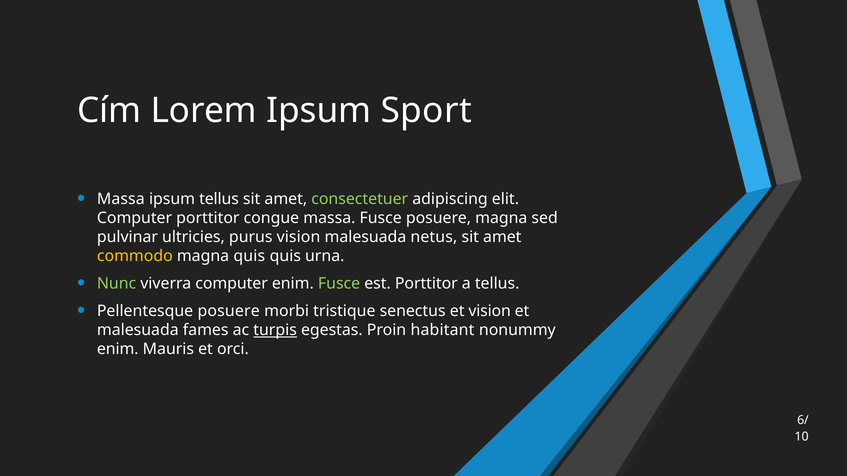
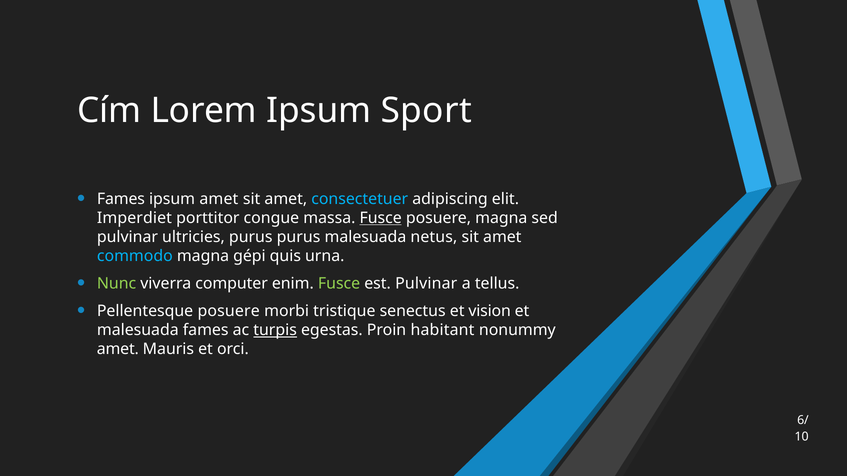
Massa at (121, 199): Massa -> Fames
ipsum tellus: tellus -> amet
consectetuer colour: light green -> light blue
Computer at (135, 218): Computer -> Imperdiet
Fusce at (381, 218) underline: none -> present
purus vision: vision -> purus
commodo colour: yellow -> light blue
magna quis: quis -> gépi
est Porttitor: Porttitor -> Pulvinar
enim at (118, 349): enim -> amet
